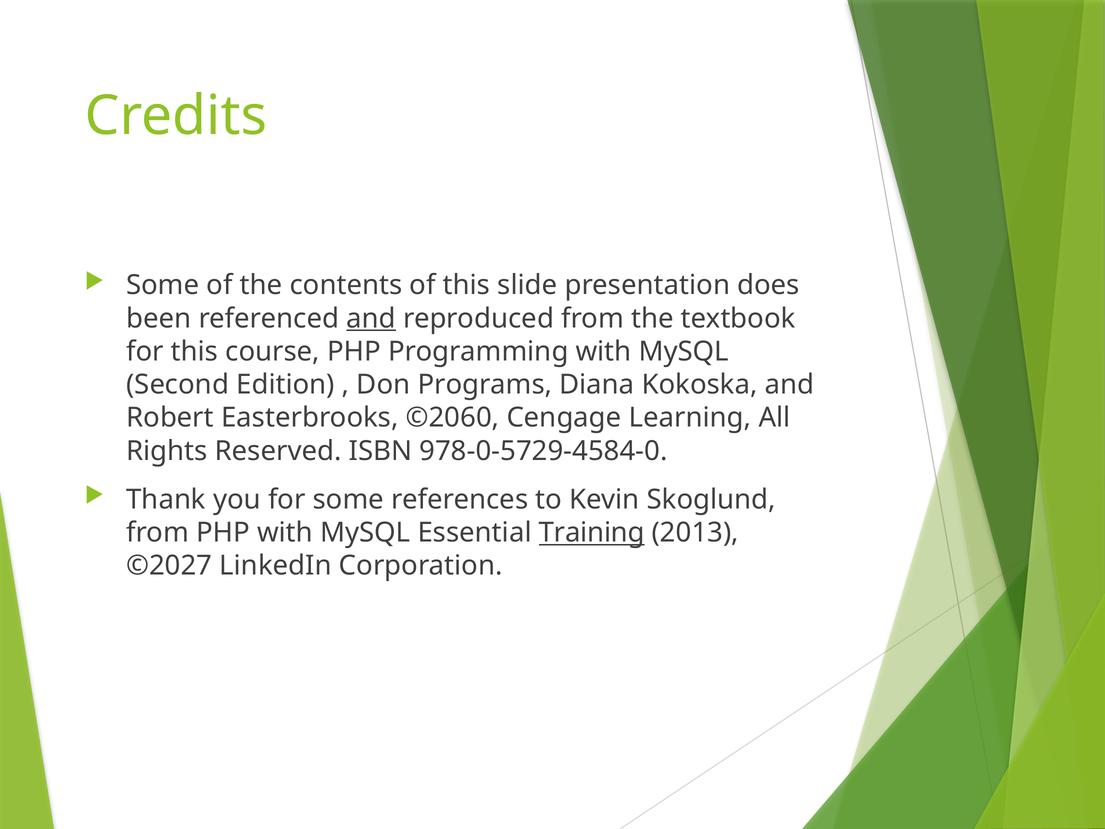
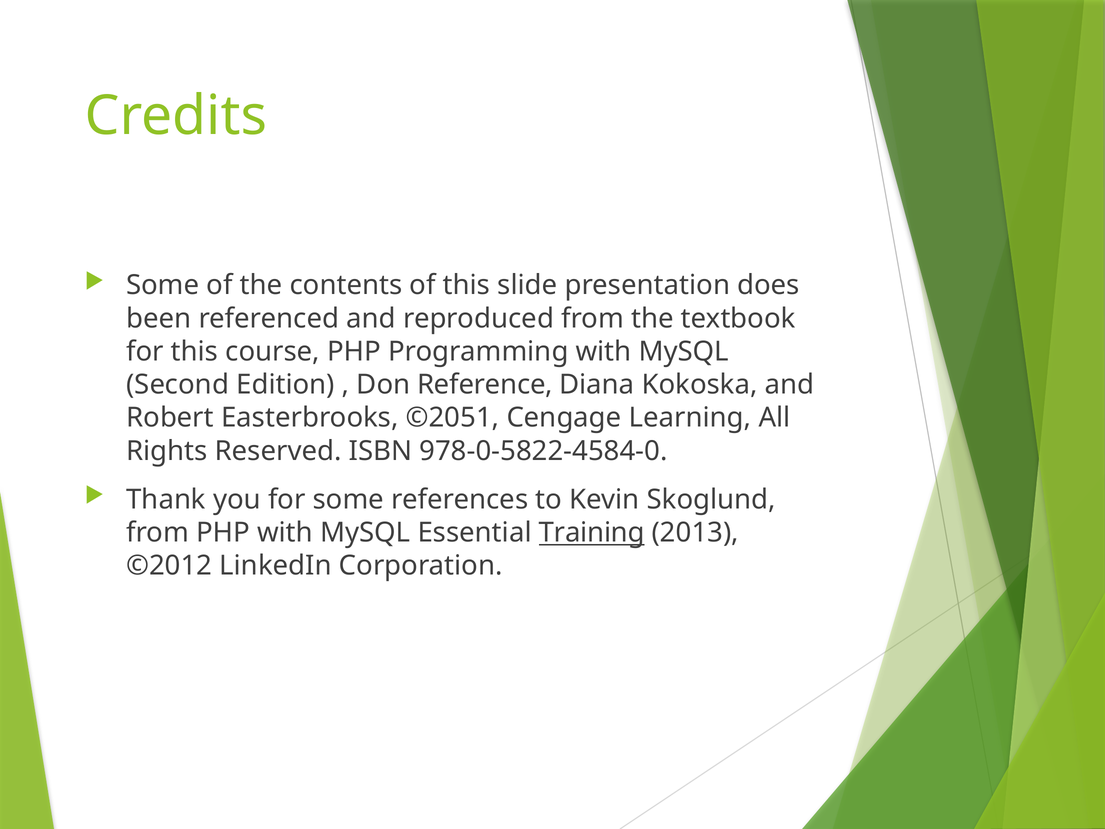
and at (371, 318) underline: present -> none
Programs: Programs -> Reference
©2060: ©2060 -> ©2051
978-0-5729-4584-0: 978-0-5729-4584-0 -> 978-0-5822-4584-0
©2027: ©2027 -> ©2012
